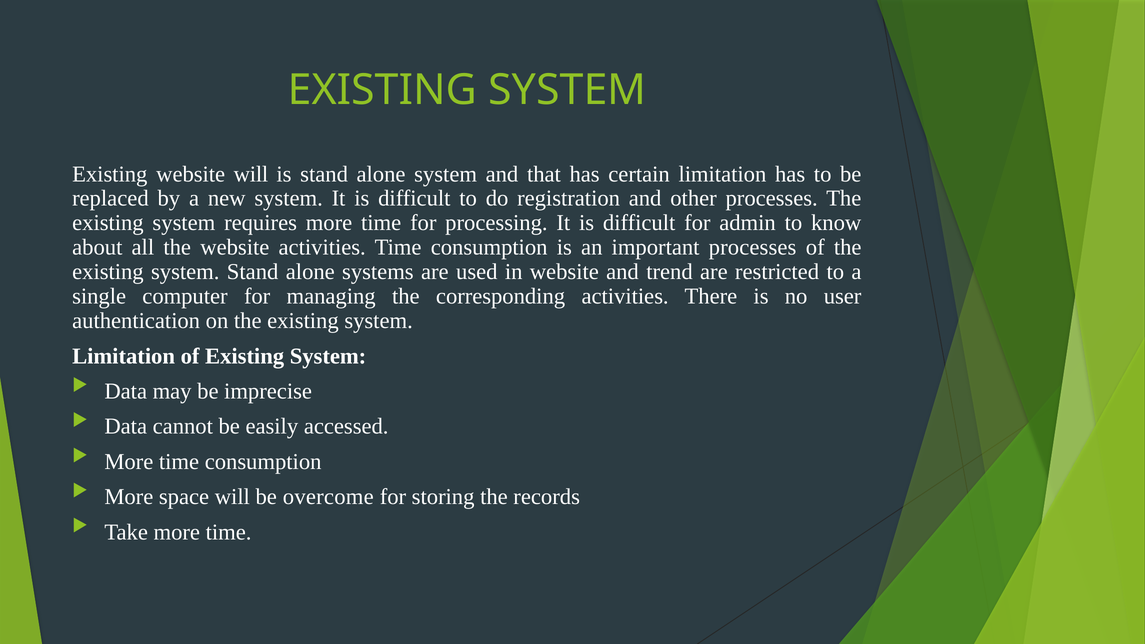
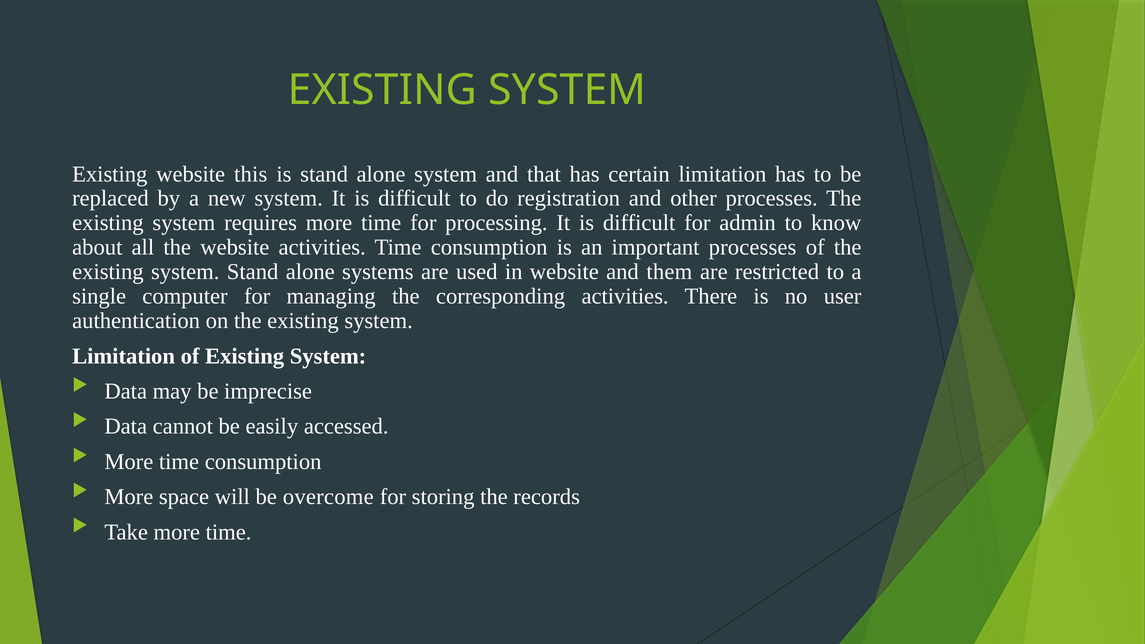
website will: will -> this
trend: trend -> them
